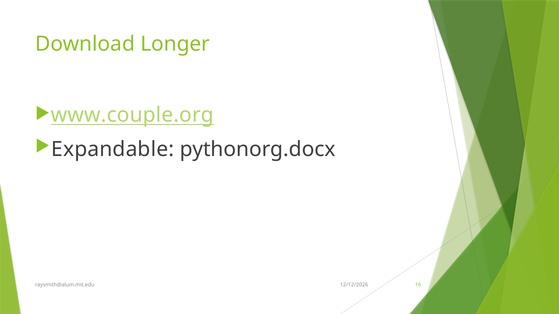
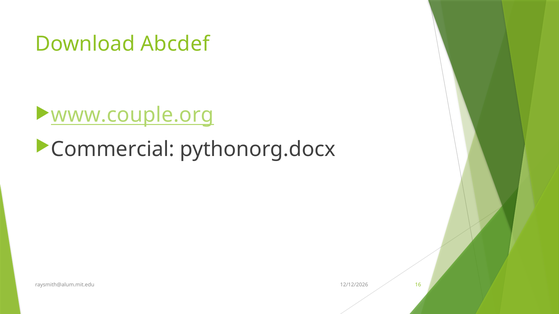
Longer: Longer -> Abcdef
Expandable: Expandable -> Commercial
